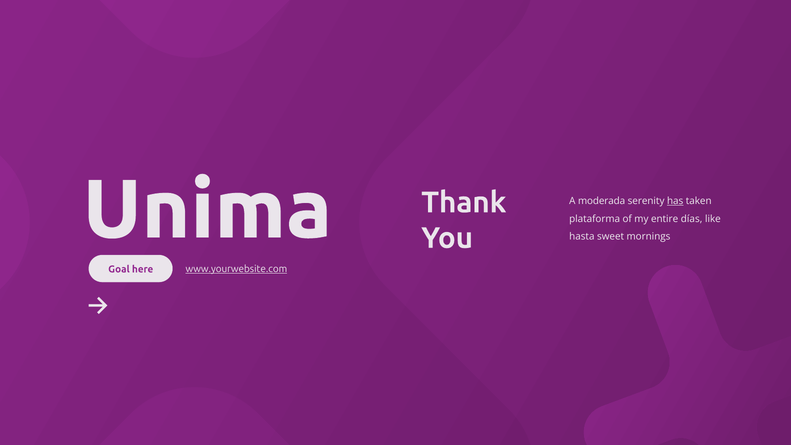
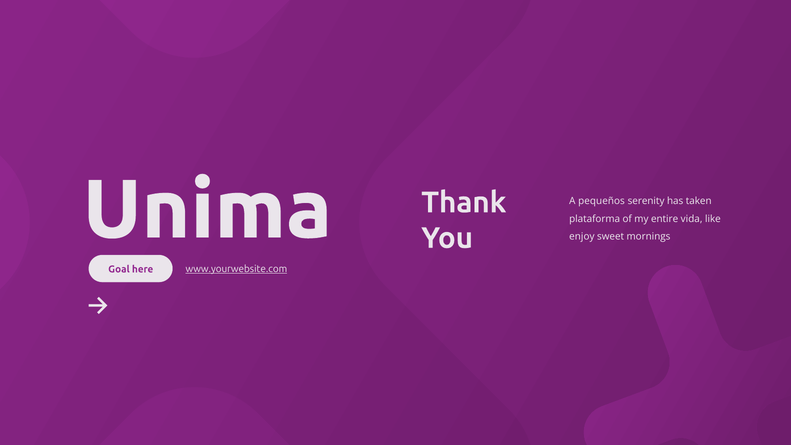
moderada: moderada -> pequeños
has underline: present -> none
días: días -> vida
hasta: hasta -> enjoy
